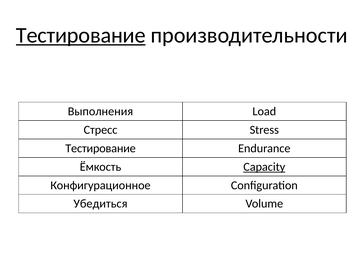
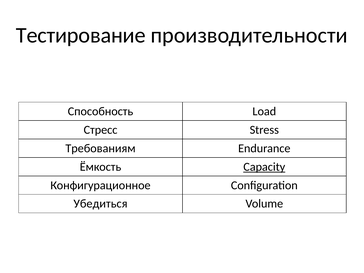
Тестирование at (81, 35) underline: present -> none
Выполнения: Выполнения -> Способность
Тестирование at (101, 148): Тестирование -> Требованиям
